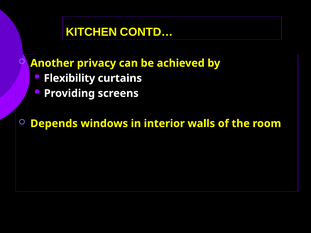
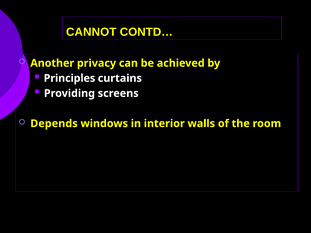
KITCHEN: KITCHEN -> CANNOT
Flexibility: Flexibility -> Principles
